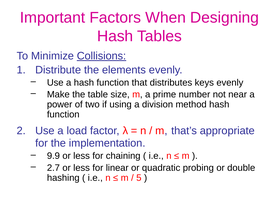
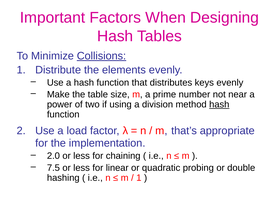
hash at (219, 105) underline: none -> present
9.9: 9.9 -> 2.0
2.7: 2.7 -> 7.5
5 at (139, 178): 5 -> 1
